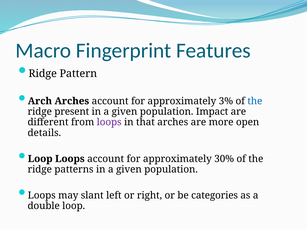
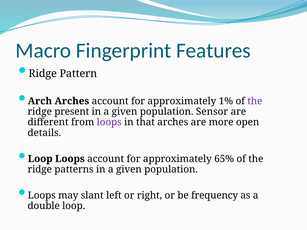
3%: 3% -> 1%
the at (255, 101) colour: blue -> purple
Impact: Impact -> Sensor
30%: 30% -> 65%
categories: categories -> frequency
